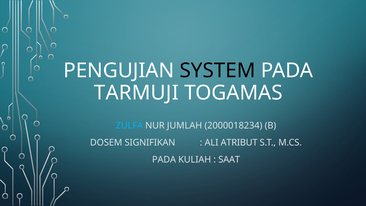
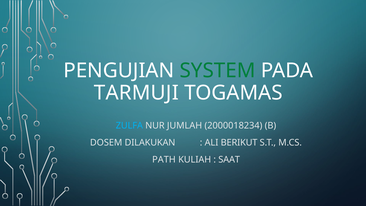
SYSTEM colour: black -> green
SIGNIFIKAN: SIGNIFIKAN -> DILAKUKAN
ATRIBUT: ATRIBUT -> BERIKUT
PADA at (164, 160): PADA -> PATH
